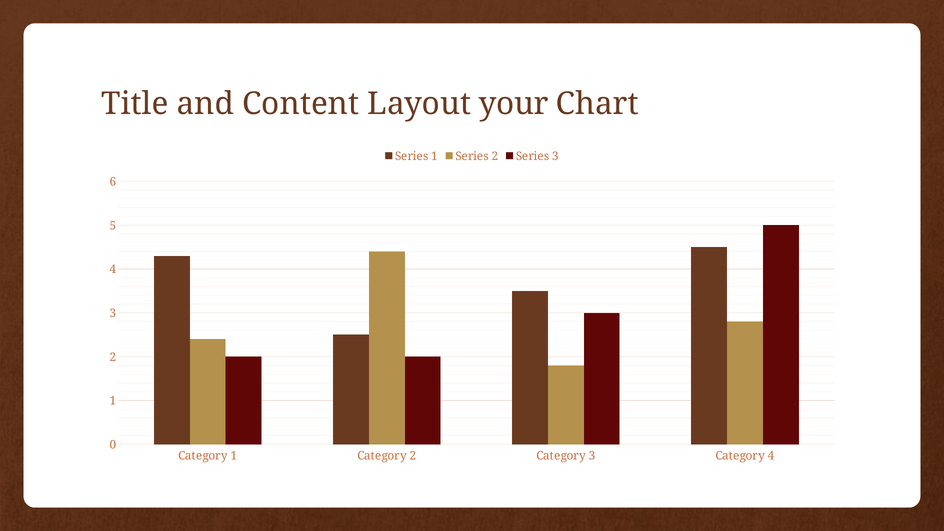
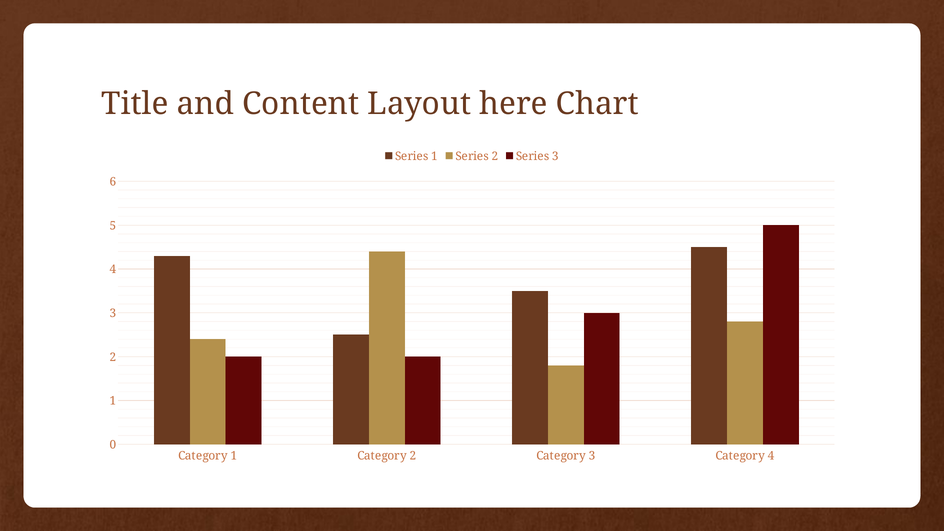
your: your -> here
